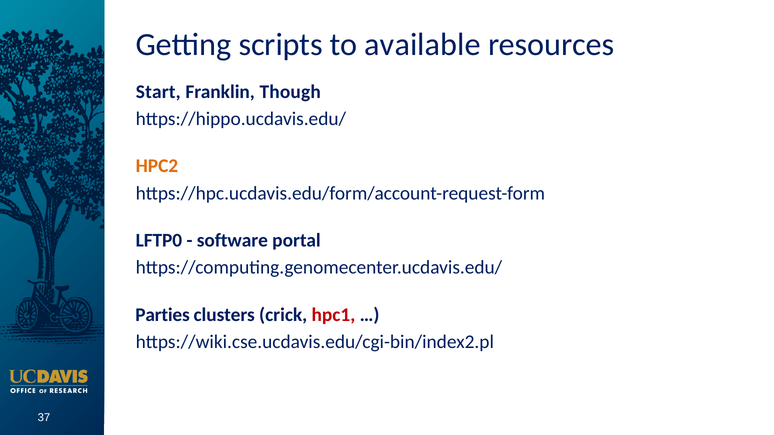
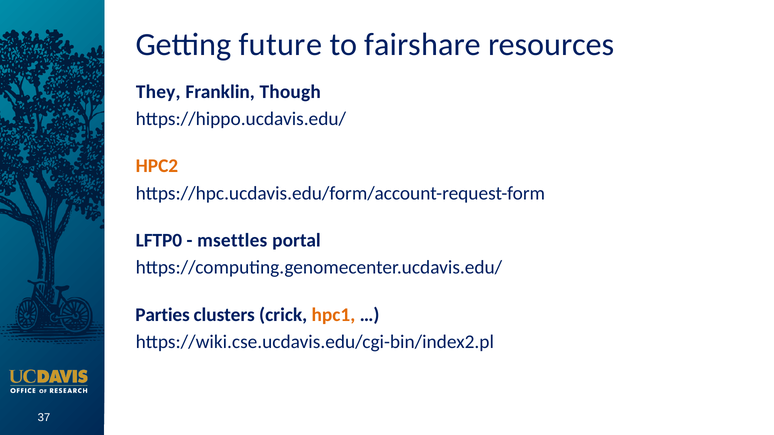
scripts: scripts -> future
available: available -> fairshare
Start: Start -> They
software: software -> msettles
hpc1 colour: red -> orange
